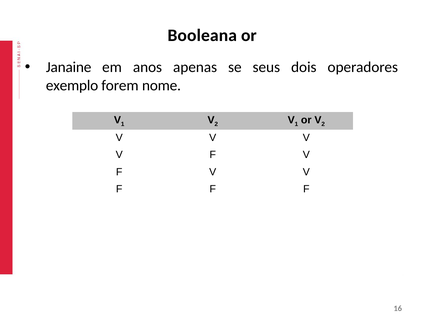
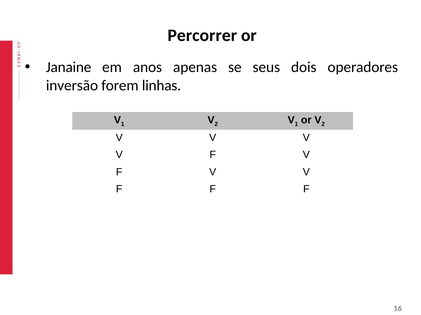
Booleana: Booleana -> Percorrer
exemplo: exemplo -> inversão
nome: nome -> linhas
